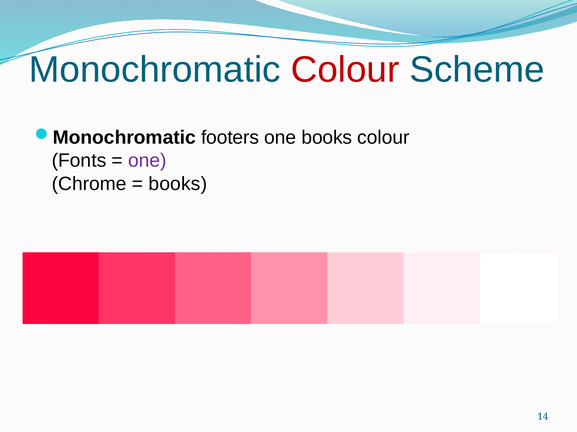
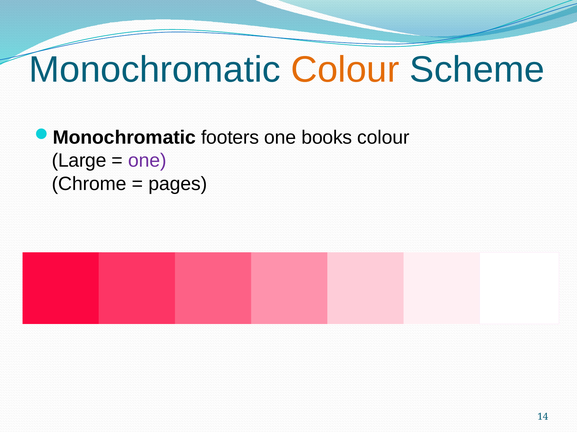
Colour at (345, 70) colour: red -> orange
Fonts: Fonts -> Large
books at (178, 184): books -> pages
